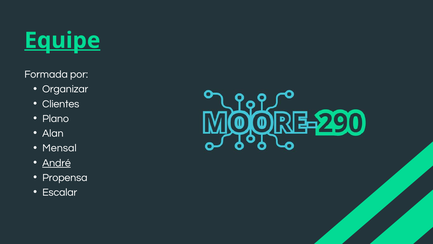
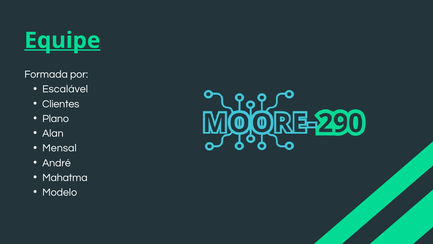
Organizar: Organizar -> Escalável
André underline: present -> none
Propensa: Propensa -> Mahatma
Escalar: Escalar -> Modelo
